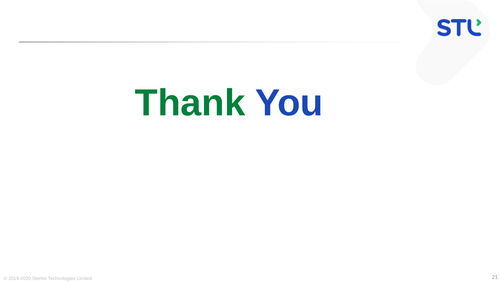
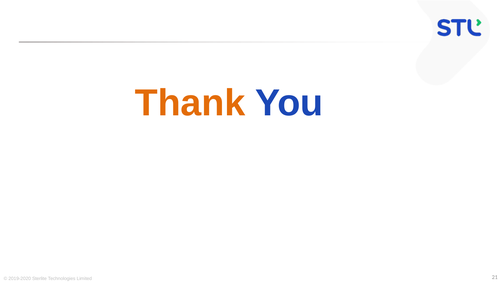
Thank colour: green -> orange
